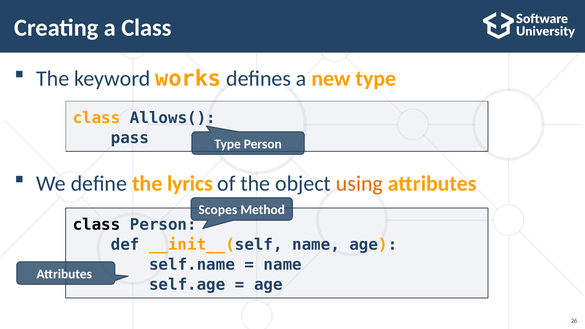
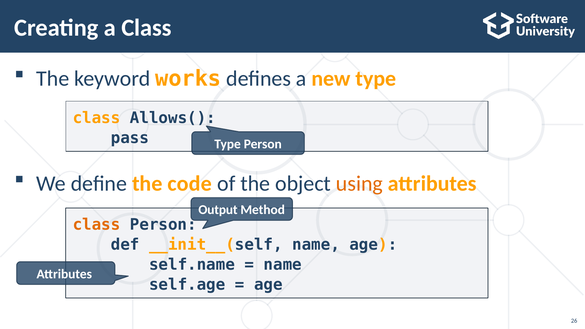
lyrics: lyrics -> code
Scopes: Scopes -> Output
class at (97, 225) colour: black -> orange
